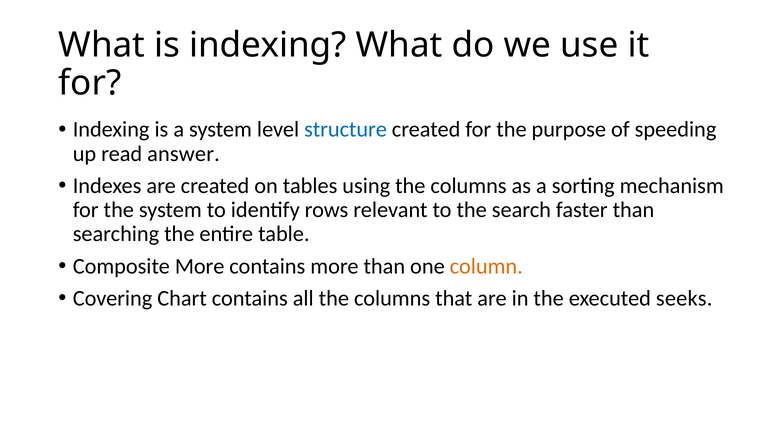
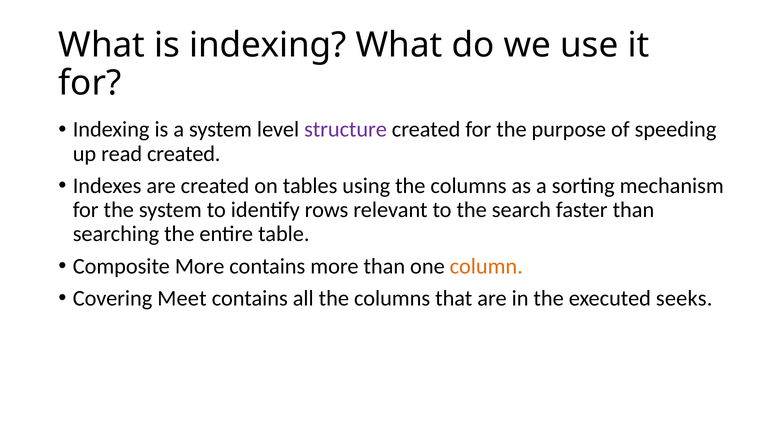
structure colour: blue -> purple
read answer: answer -> created
Chart: Chart -> Meet
